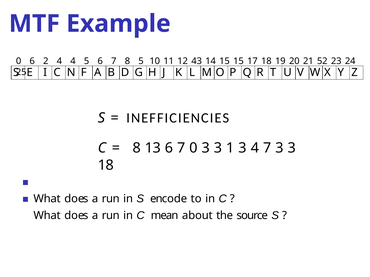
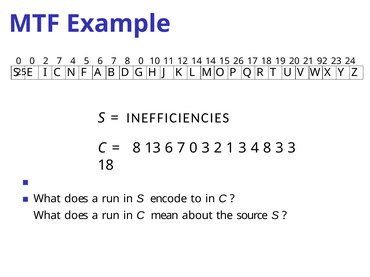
0 6: 6 -> 0
2 4: 4 -> 7
8 5: 5 -> 0
12 43: 43 -> 14
15 15: 15 -> 26
52: 52 -> 92
0 3 3: 3 -> 2
4 7: 7 -> 8
